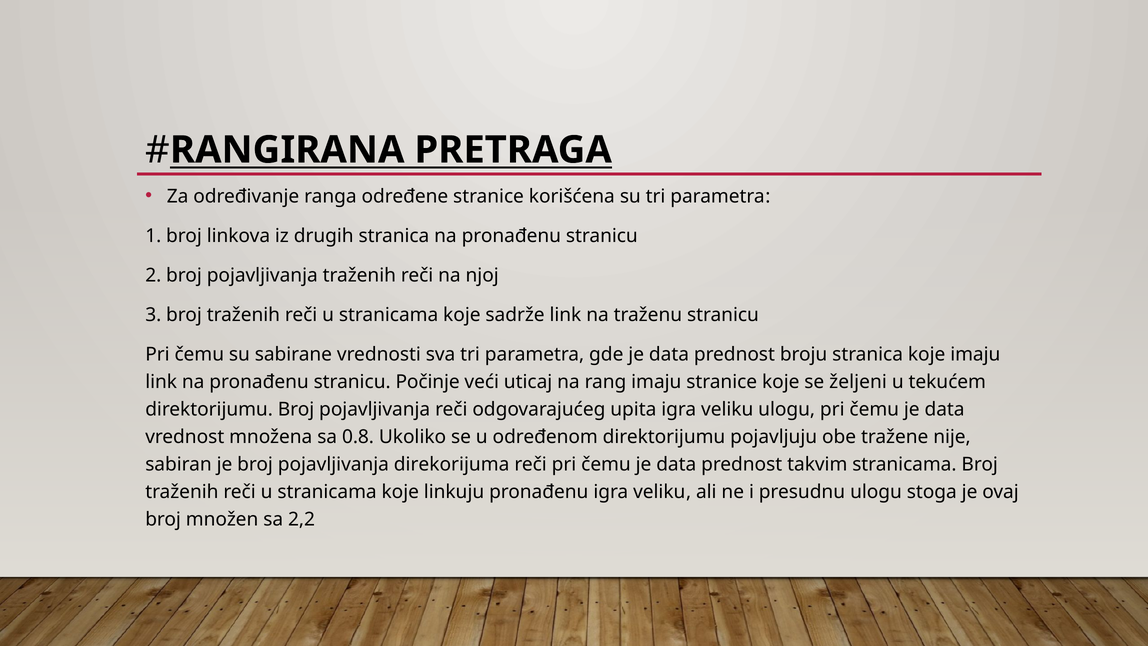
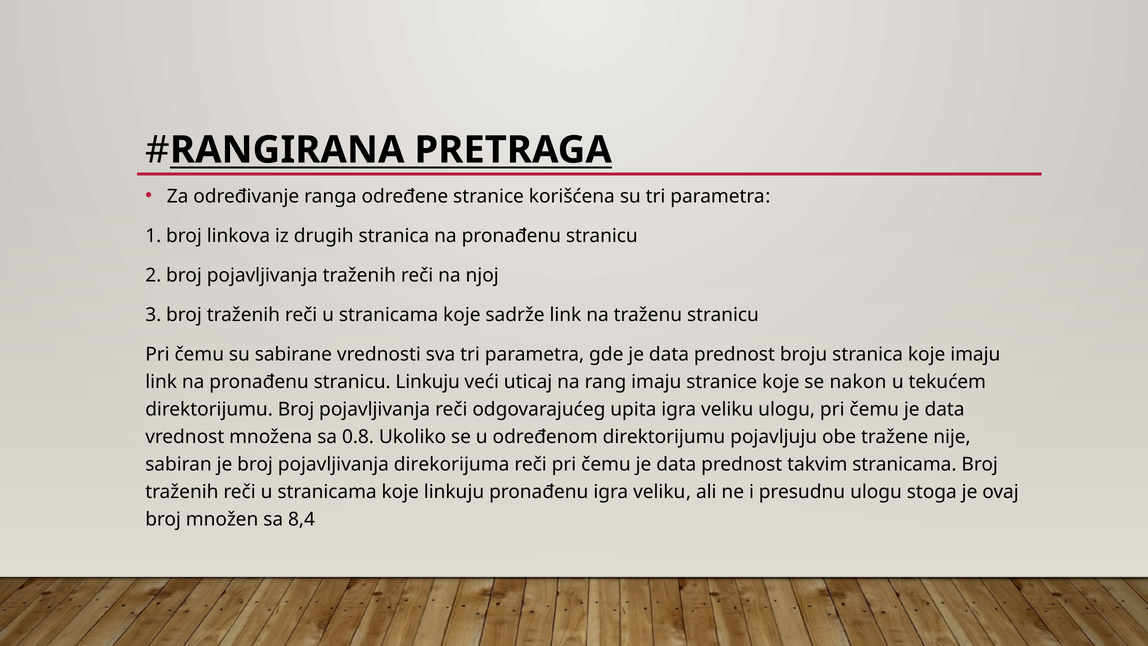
stranicu Počinje: Počinje -> Linkuju
željeni: željeni -> nakon
2,2: 2,2 -> 8,4
